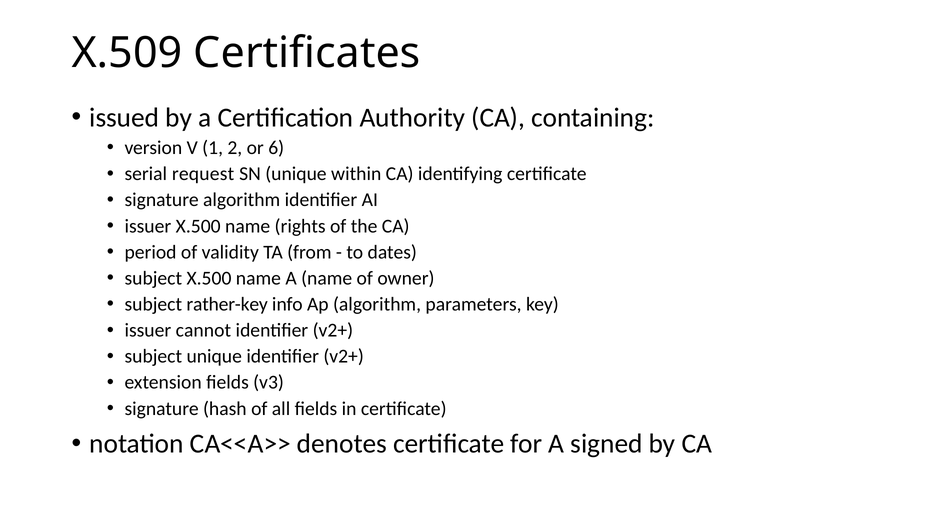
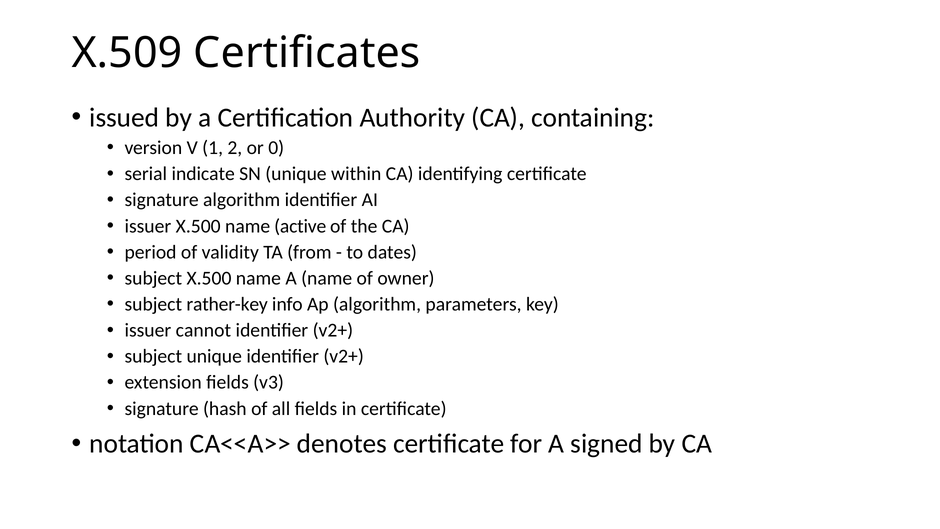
6: 6 -> 0
request: request -> indicate
rights: rights -> active
